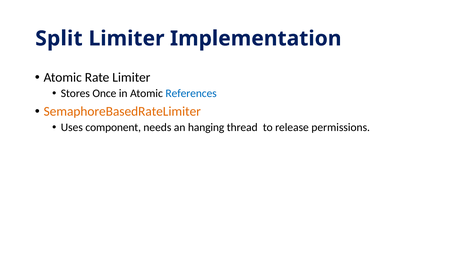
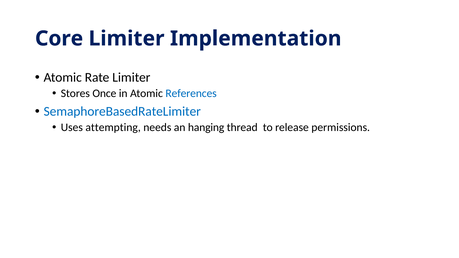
Split: Split -> Core
SemaphoreBasedRateLimiter colour: orange -> blue
component: component -> attempting
